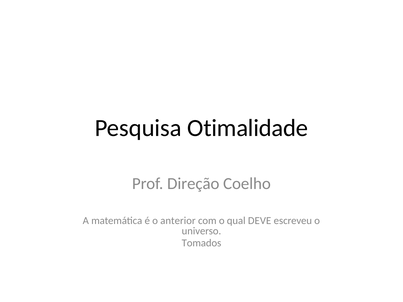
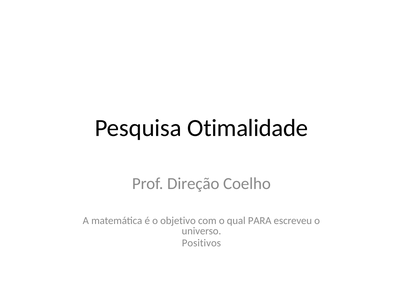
anterior: anterior -> objetivo
DEVE: DEVE -> PARA
Tomados: Tomados -> Positivos
